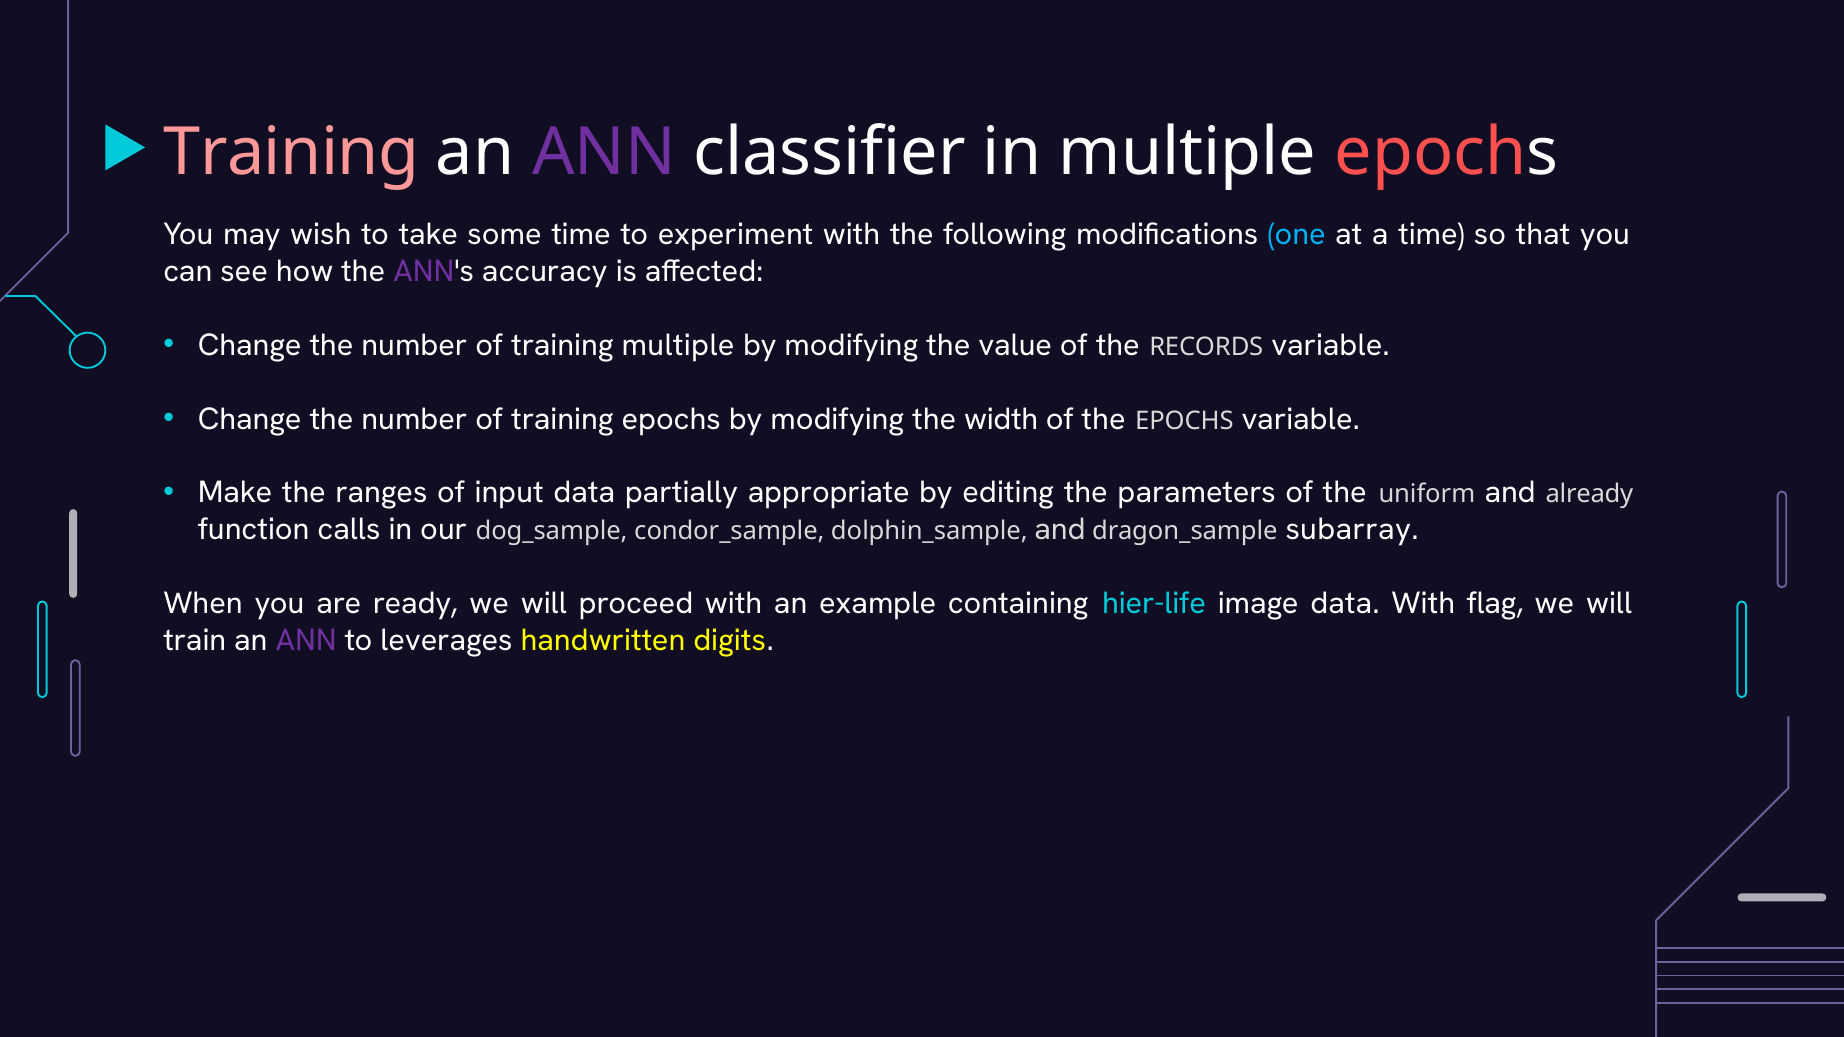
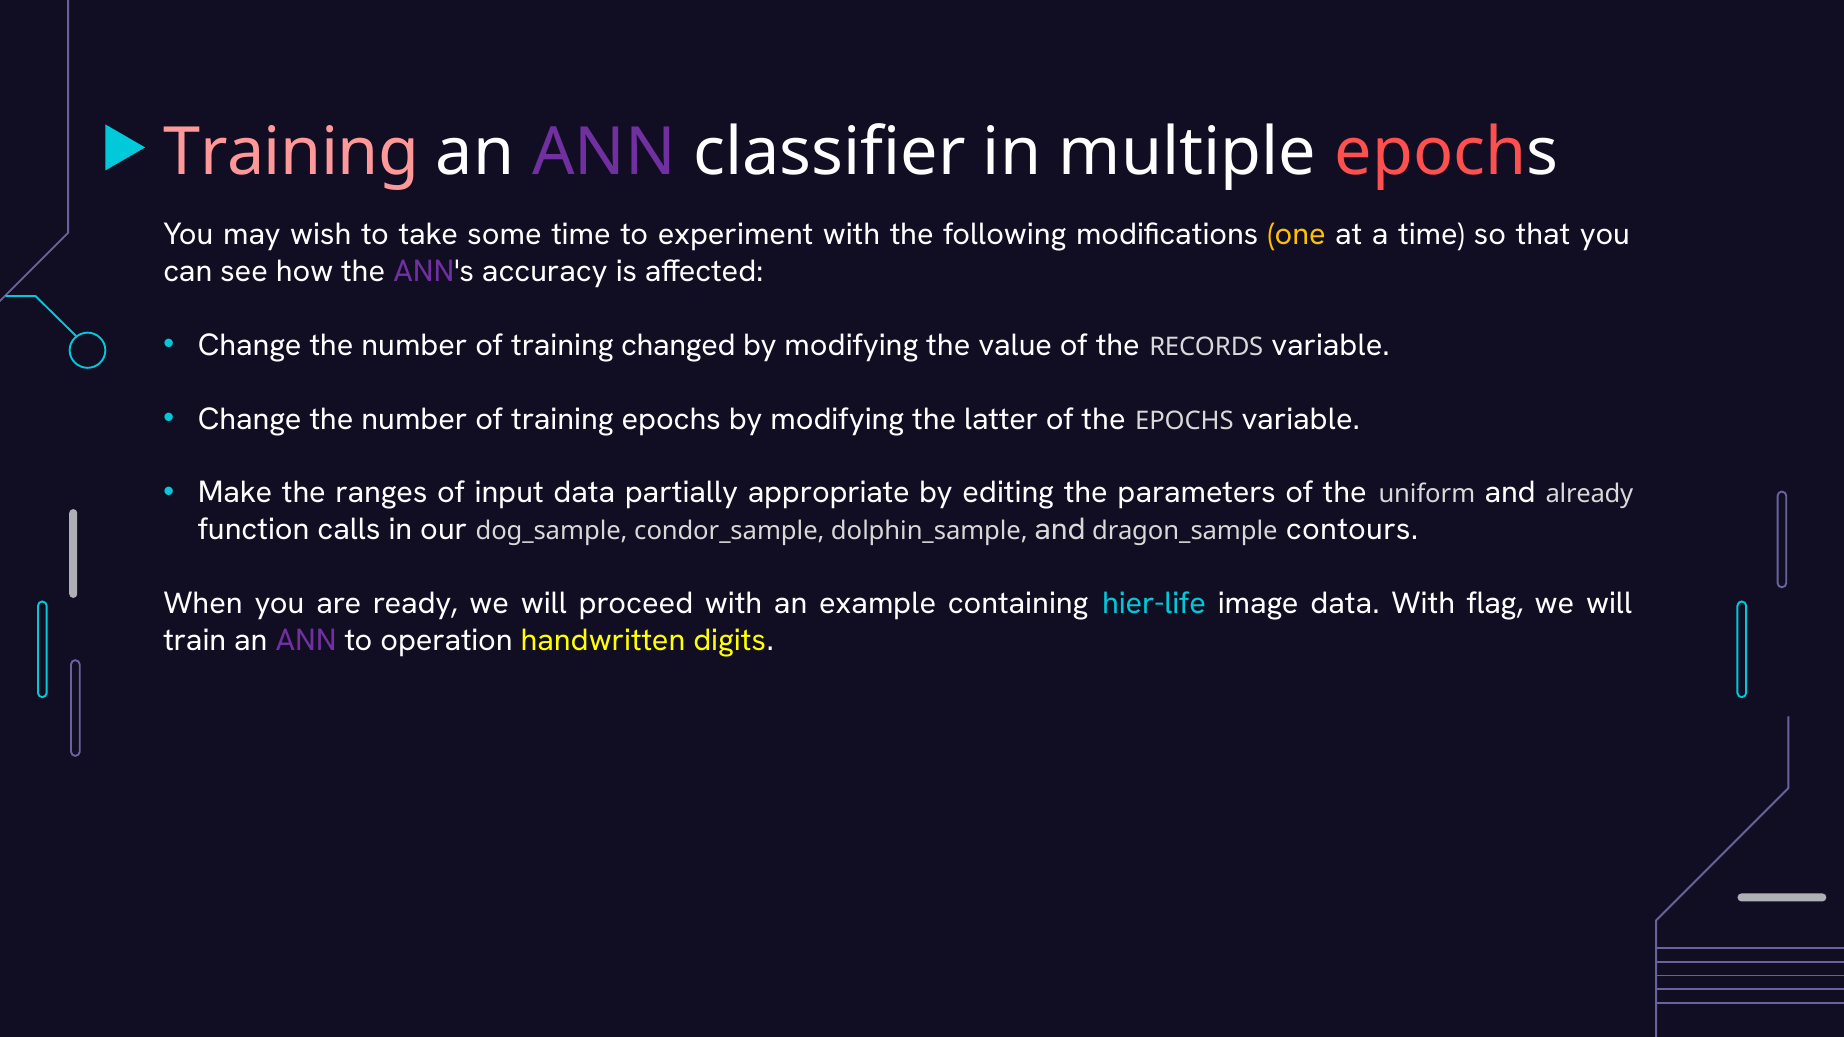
one colour: light blue -> yellow
training multiple: multiple -> changed
width: width -> latter
subarray: subarray -> contours
leverages: leverages -> operation
